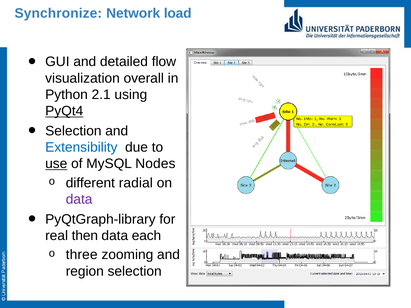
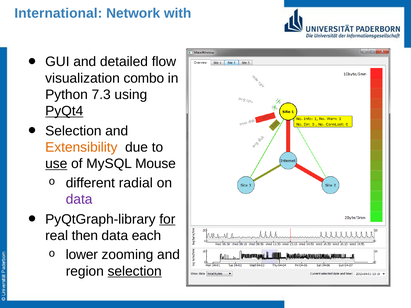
Synchronize: Synchronize -> International
load: load -> with
overall: overall -> combo
2.1: 2.1 -> 7.3
Extensibility colour: blue -> orange
Nodes: Nodes -> Mouse
for underline: none -> present
three: three -> lower
selection at (135, 271) underline: none -> present
